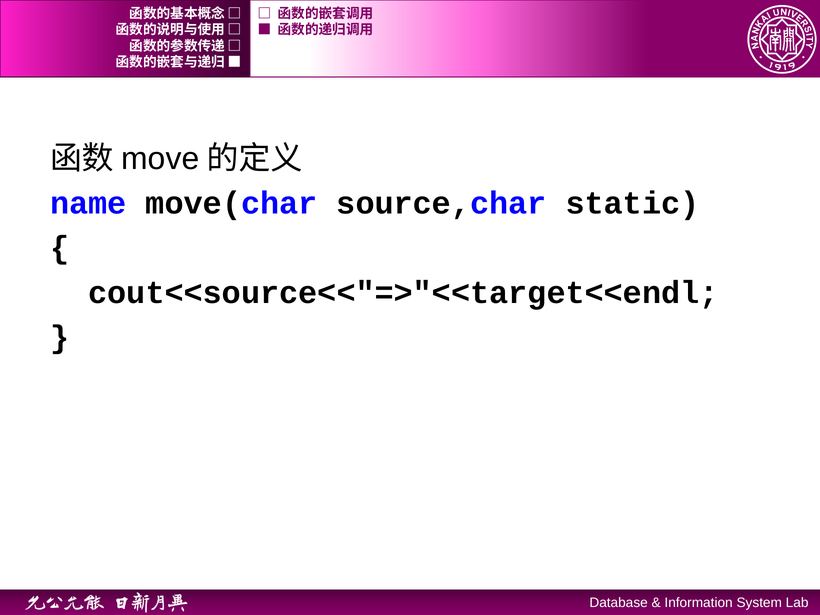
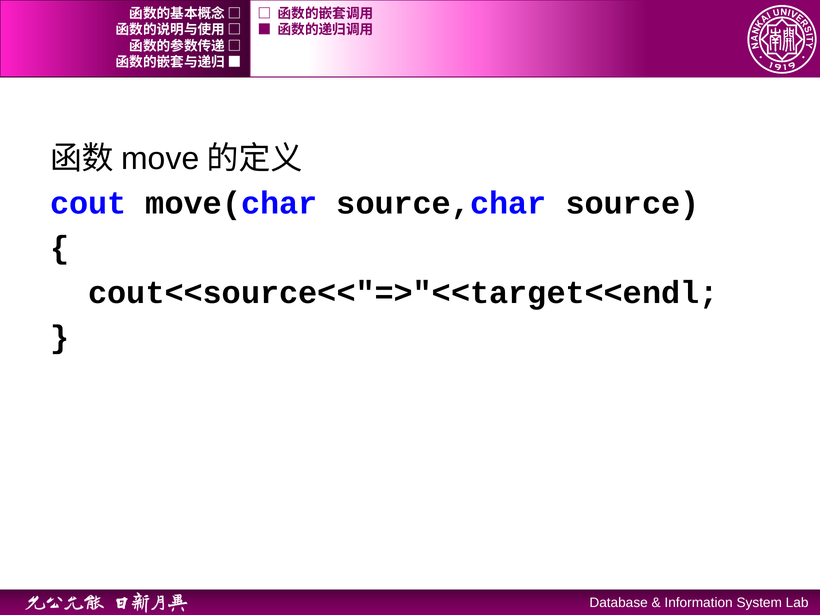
name: name -> cout
static: static -> source
